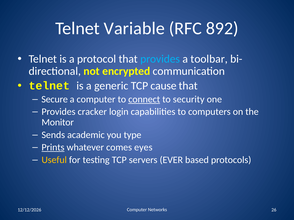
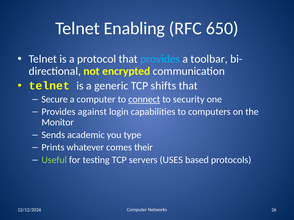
Variable: Variable -> Enabling
892: 892 -> 650
cause: cause -> shifts
cracker: cracker -> against
Prints underline: present -> none
eyes: eyes -> their
Useful colour: yellow -> light green
EVER: EVER -> USES
